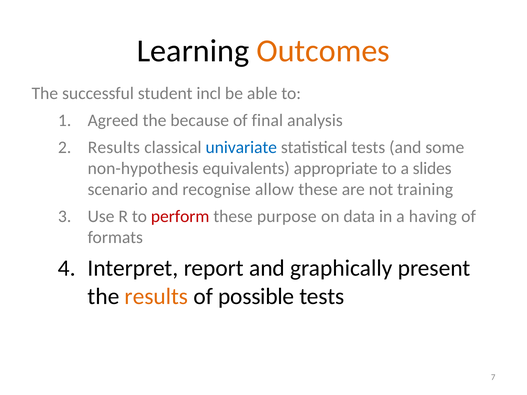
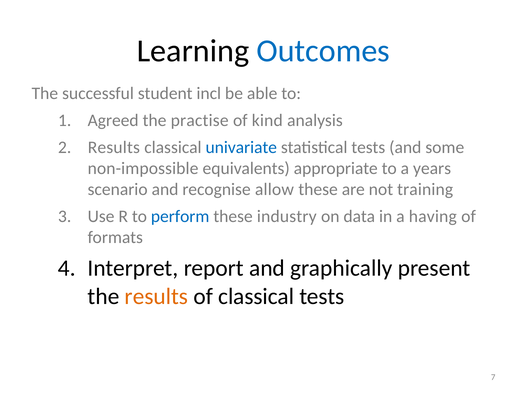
Outcomes colour: orange -> blue
because: because -> practise
final: final -> kind
non-hypothesis: non-hypothesis -> non-impossible
slides: slides -> years
perform colour: red -> blue
purpose: purpose -> industry
of possible: possible -> classical
